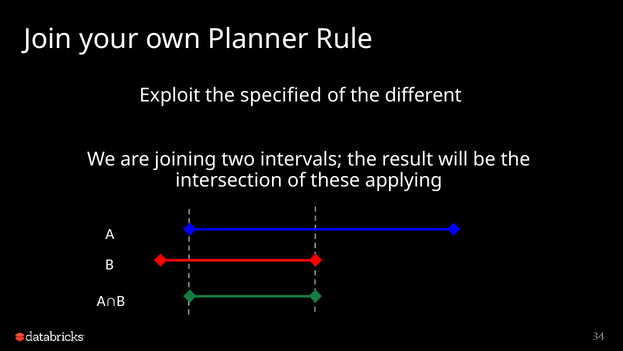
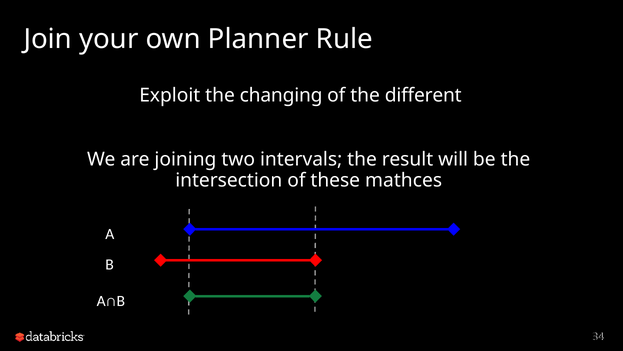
specified: specified -> changing
applying: applying -> mathces
